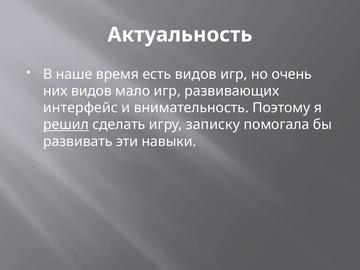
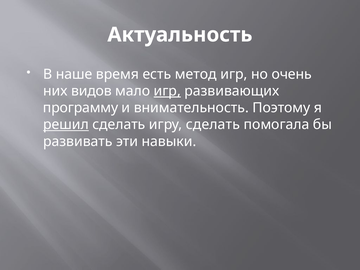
есть видов: видов -> метод
игр at (167, 91) underline: none -> present
интерфейс: интерфейс -> программу
игру записку: записку -> сделать
